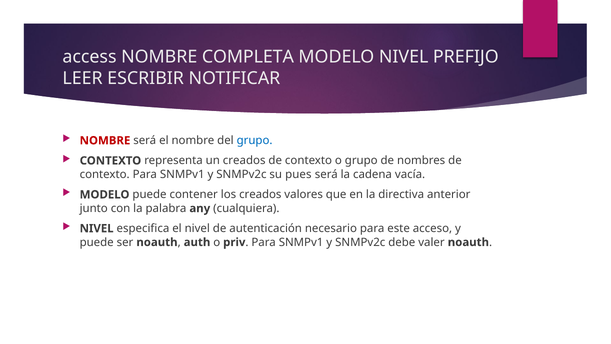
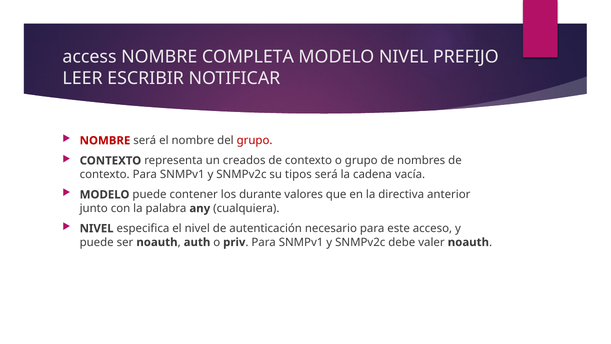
grupo at (255, 140) colour: blue -> red
pues: pues -> tipos
los creados: creados -> durante
